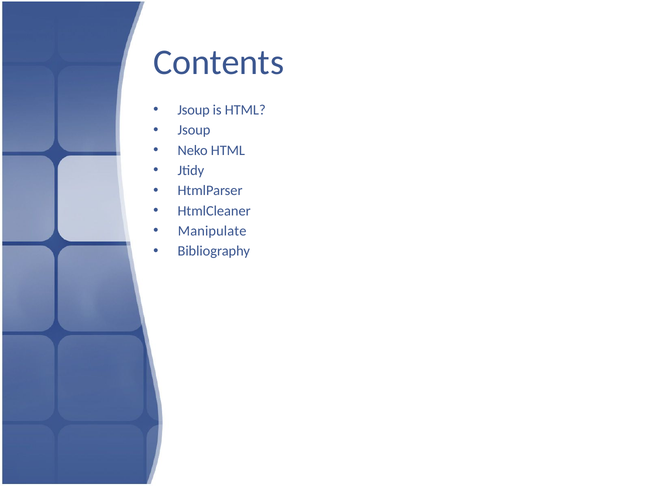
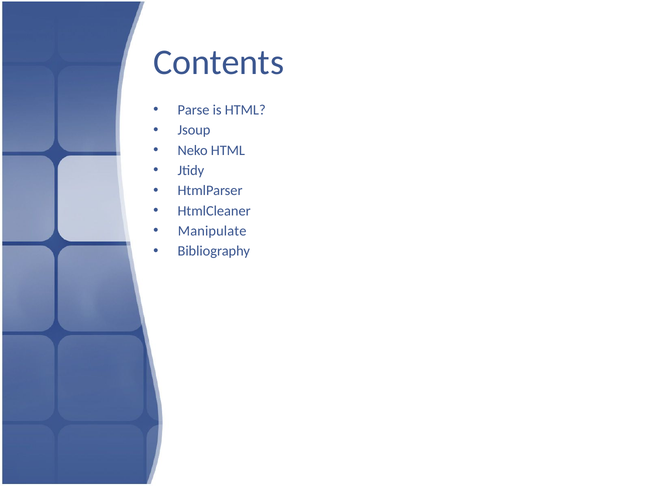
Jsoup at (194, 110): Jsoup -> Parse
